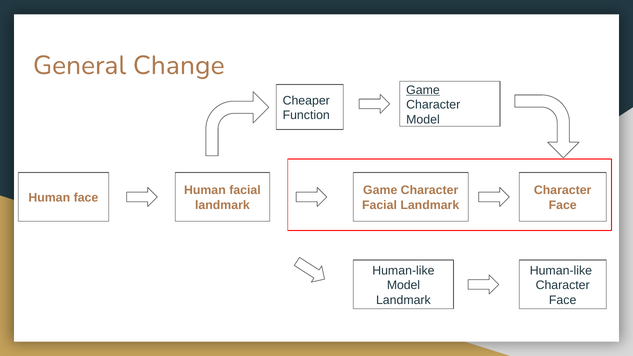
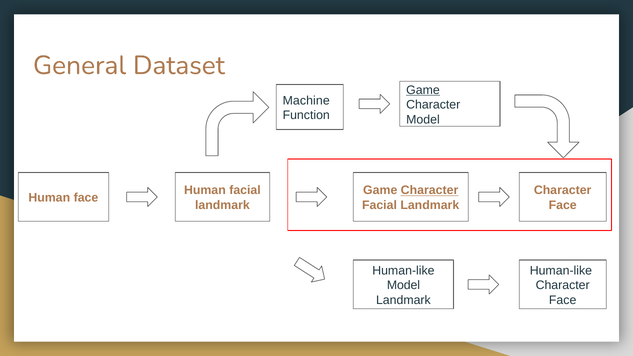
Change: Change -> Dataset
Cheaper: Cheaper -> Machine
Character at (430, 190) underline: none -> present
